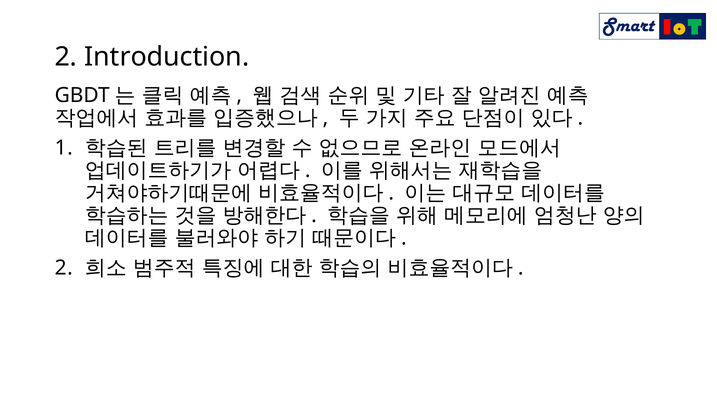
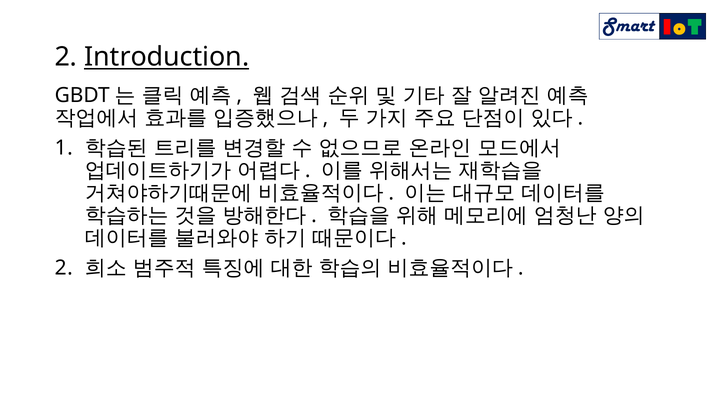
Introduction underline: none -> present
